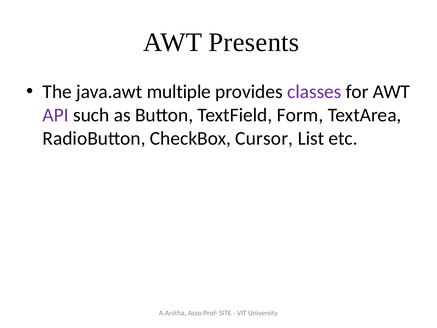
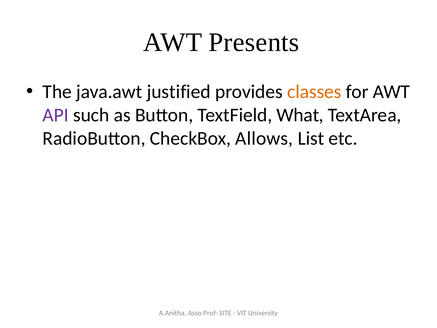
multiple: multiple -> justified
classes colour: purple -> orange
Form: Form -> What
Cursor: Cursor -> Allows
